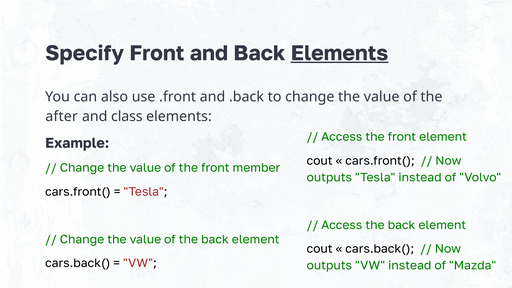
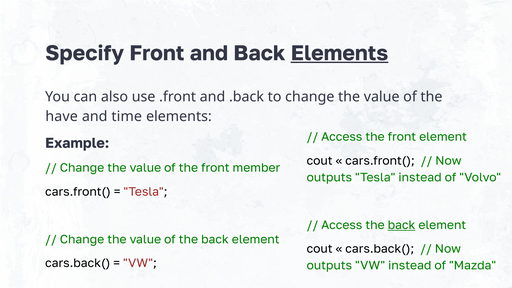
after: after -> have
class: class -> time
back at (402, 225) underline: none -> present
